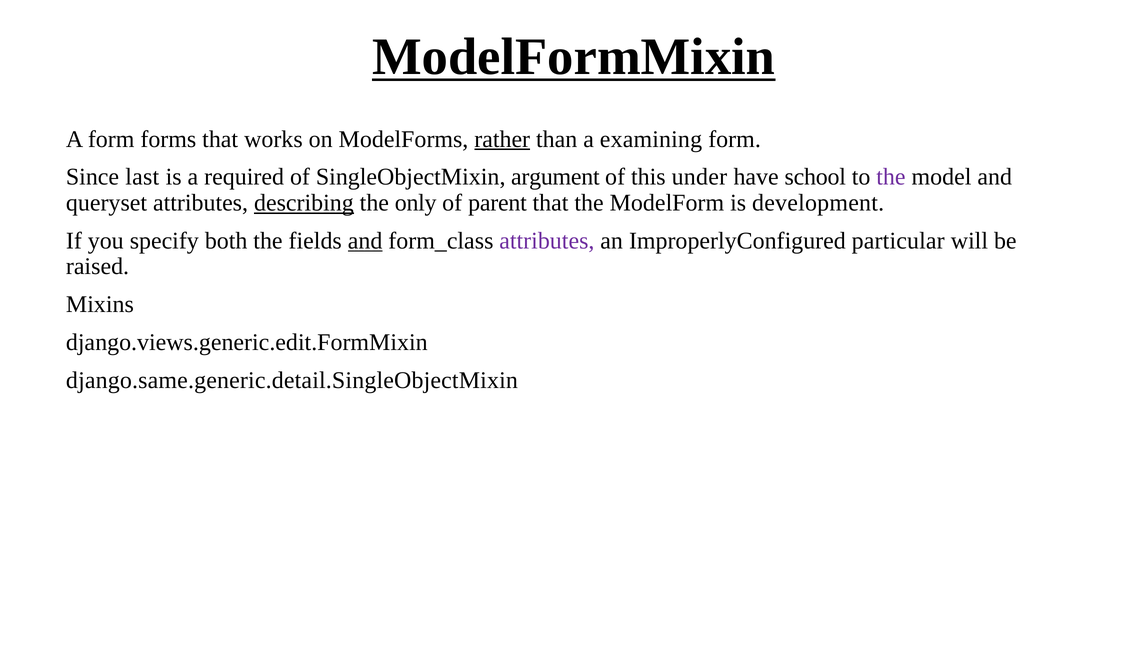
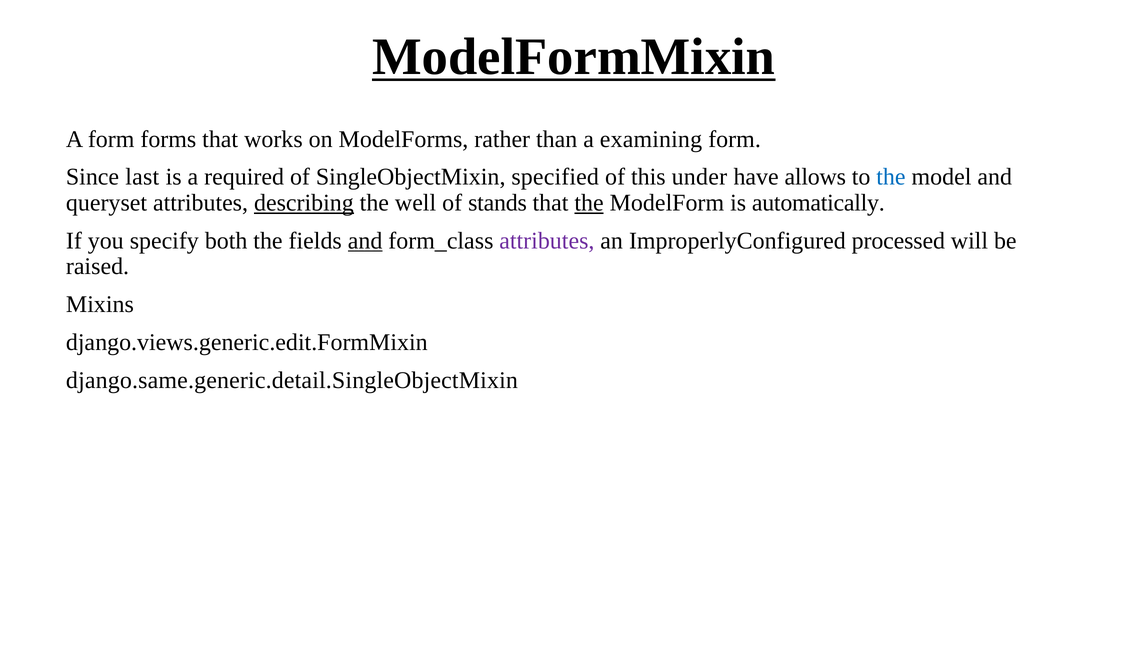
rather underline: present -> none
argument: argument -> specified
school: school -> allows
the at (891, 177) colour: purple -> blue
only: only -> well
parent: parent -> stands
the at (589, 203) underline: none -> present
development: development -> automatically
particular: particular -> processed
